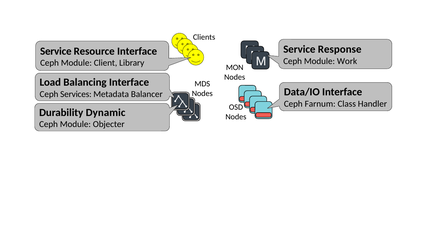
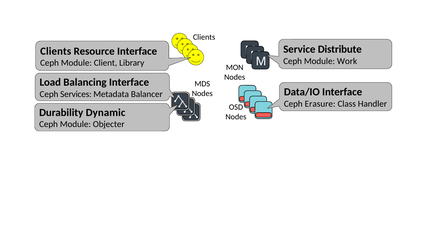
Response: Response -> Distribute
Service at (56, 51): Service -> Clients
Farnum: Farnum -> Erasure
